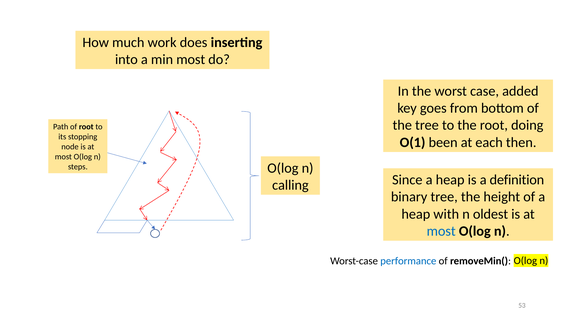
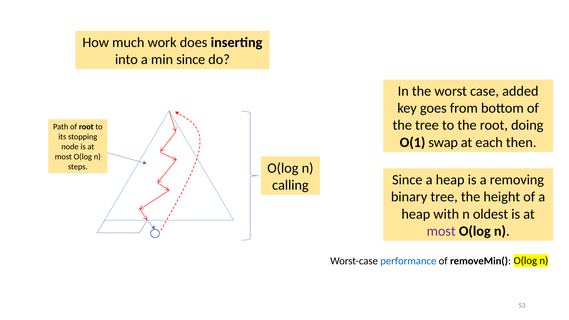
min most: most -> since
been: been -> swap
definition: definition -> removing
most at (441, 231) colour: blue -> purple
